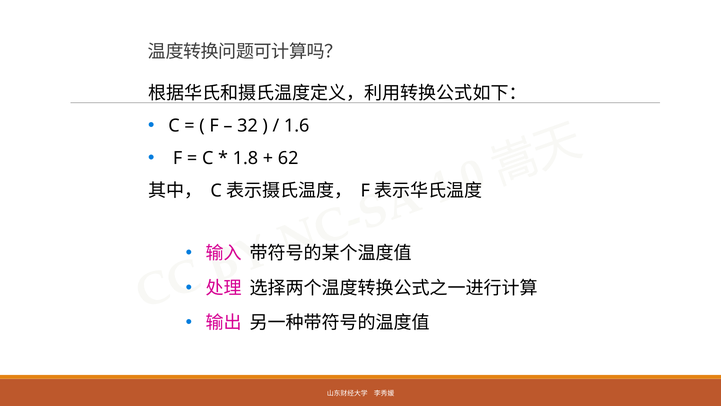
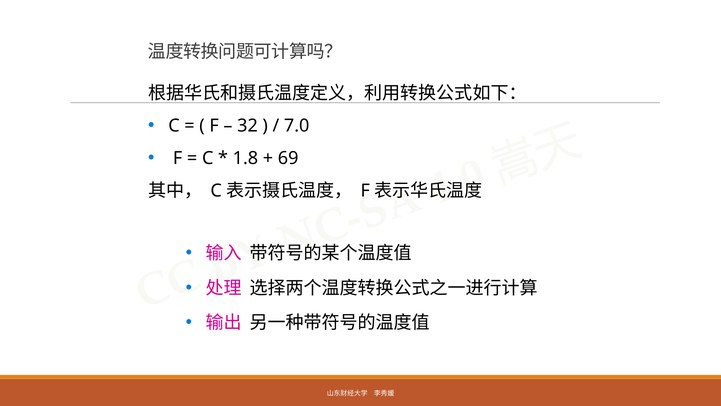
1.6: 1.6 -> 7.0
62: 62 -> 69
